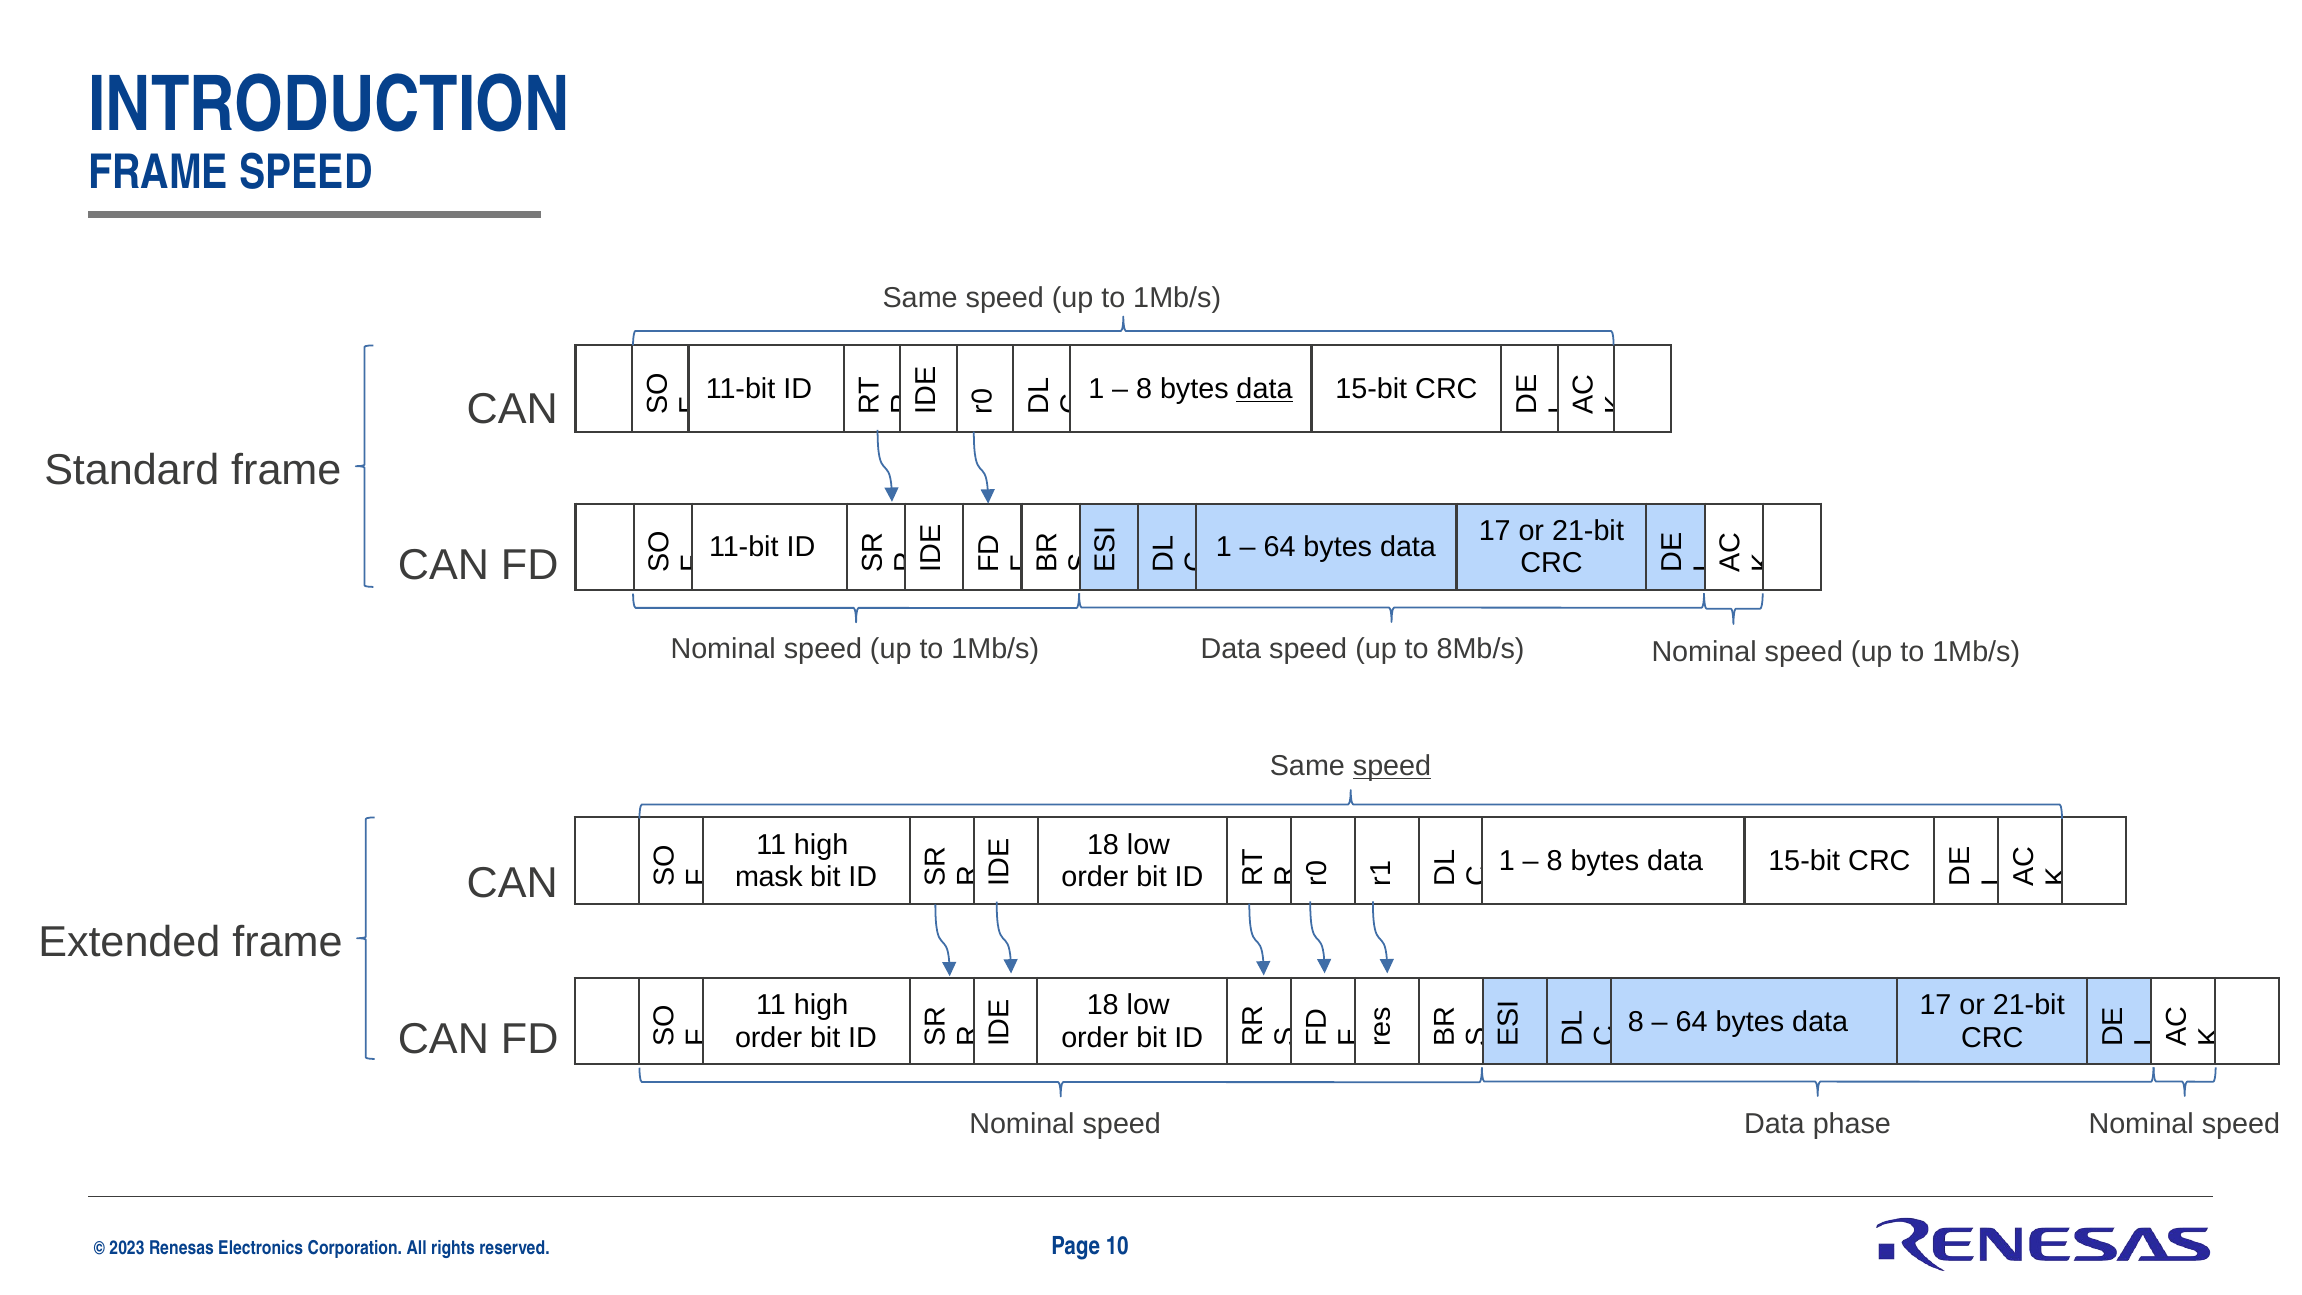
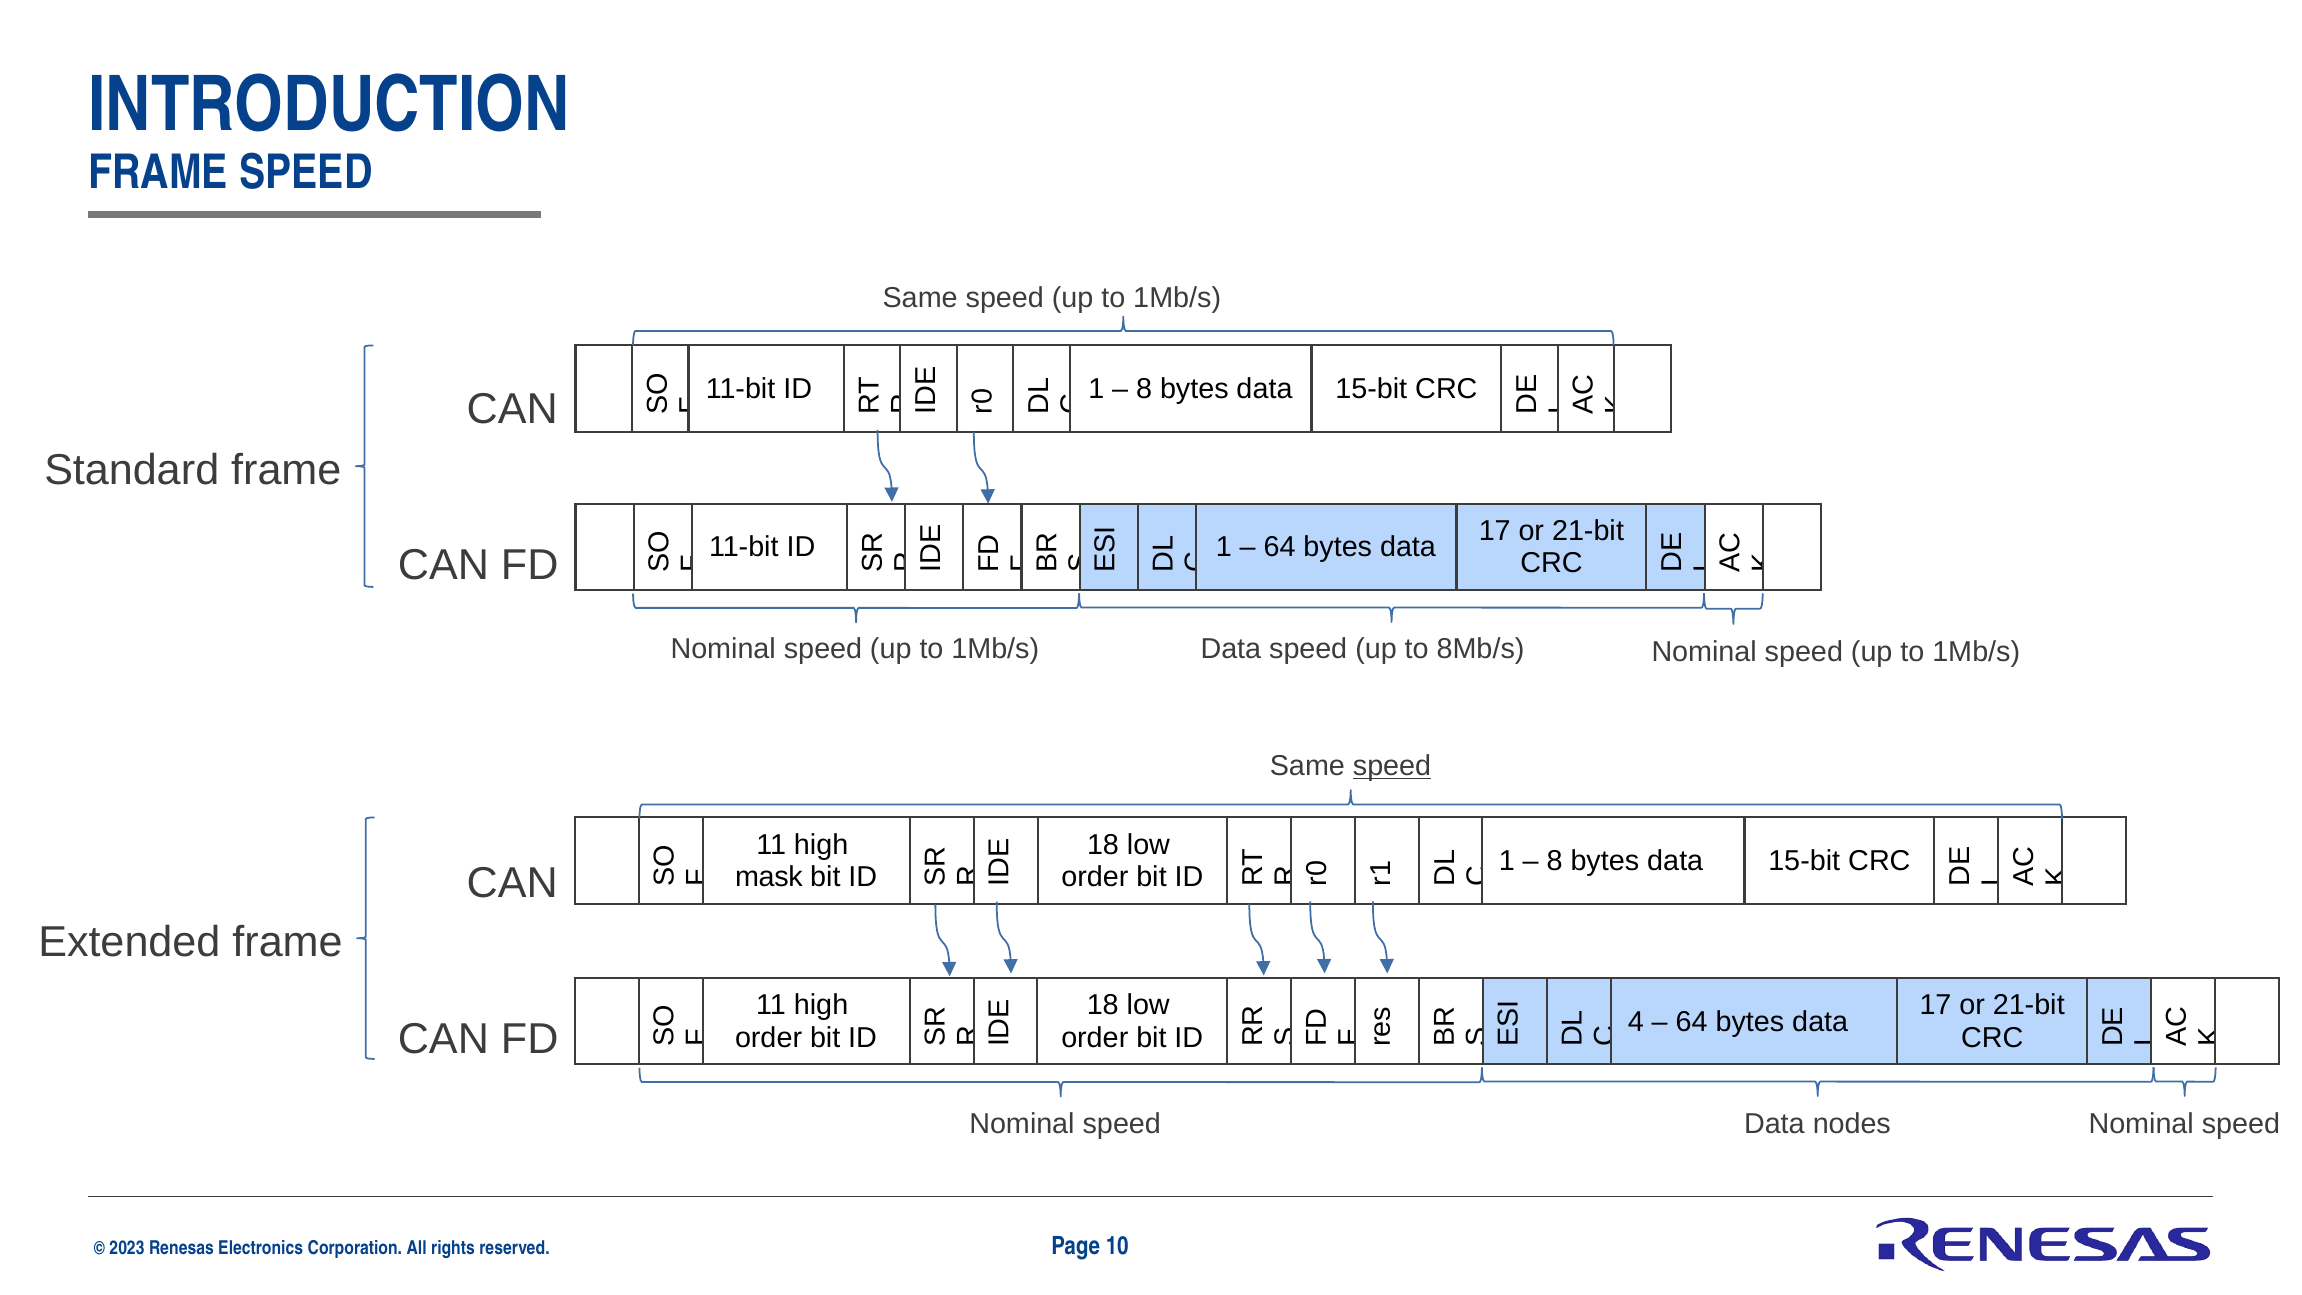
data at (1265, 389) underline: present -> none
8 at (1636, 1021): 8 -> 4
phase: phase -> nodes
